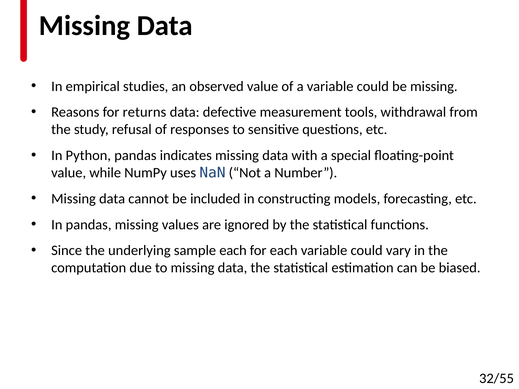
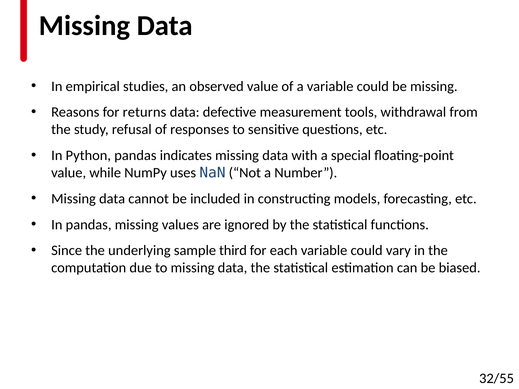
sample each: each -> third
